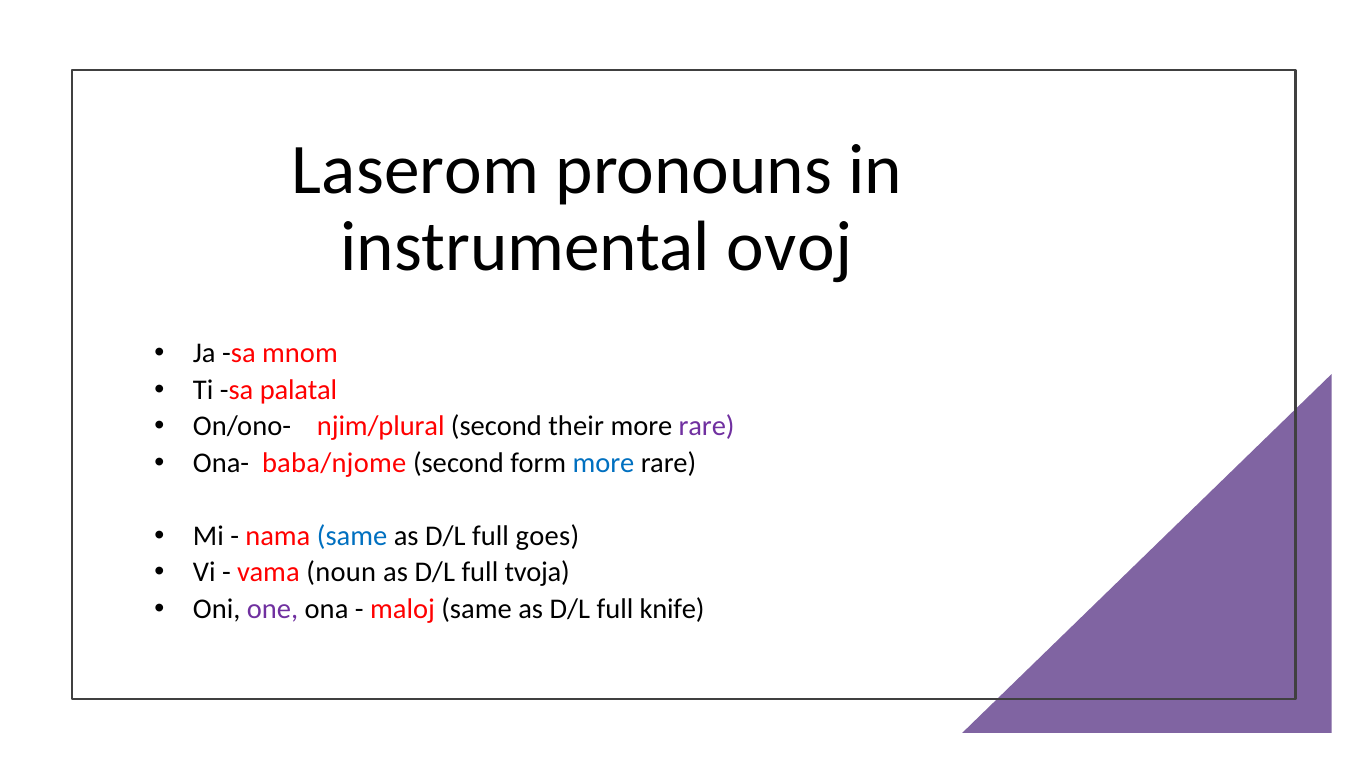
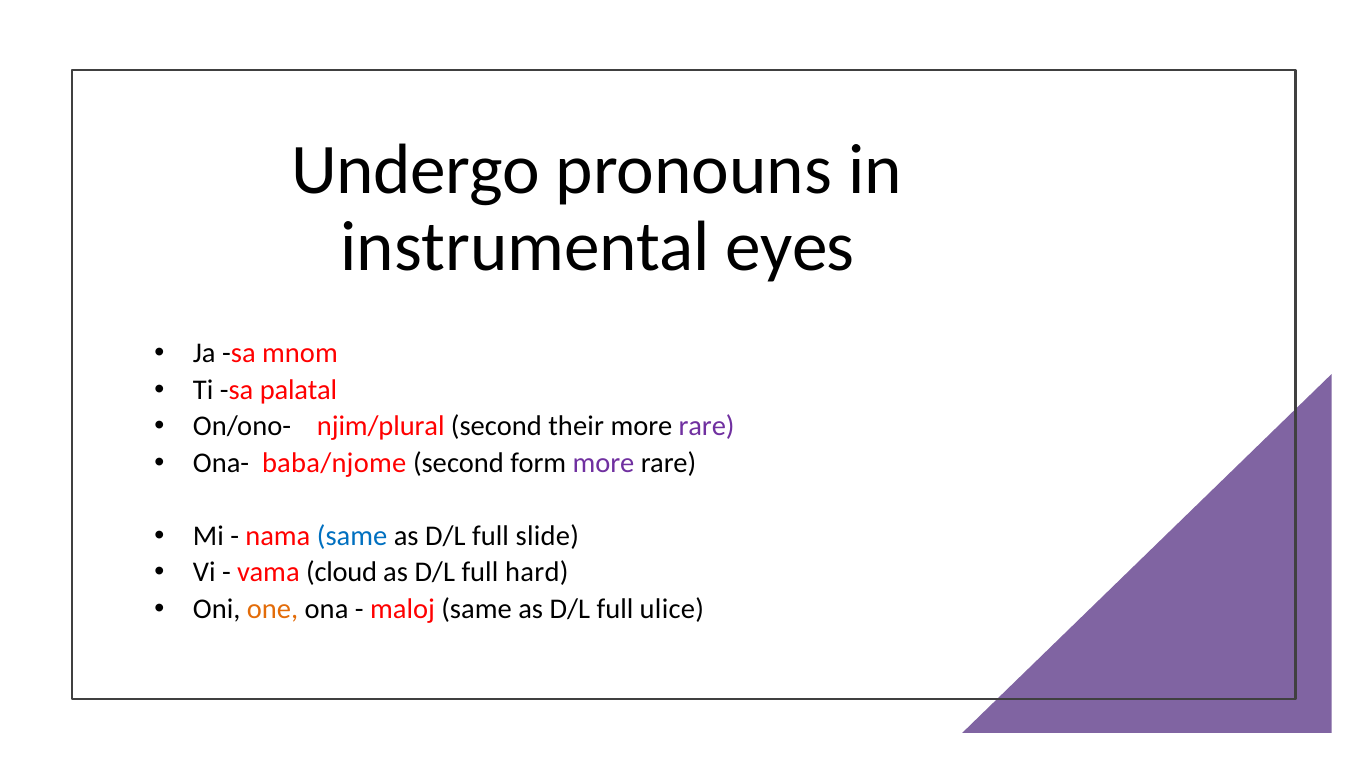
Laserom: Laserom -> Undergo
ovoj: ovoj -> eyes
more at (604, 463) colour: blue -> purple
goes: goes -> slide
noun: noun -> cloud
tvoja: tvoja -> hard
one colour: purple -> orange
knife: knife -> ulice
